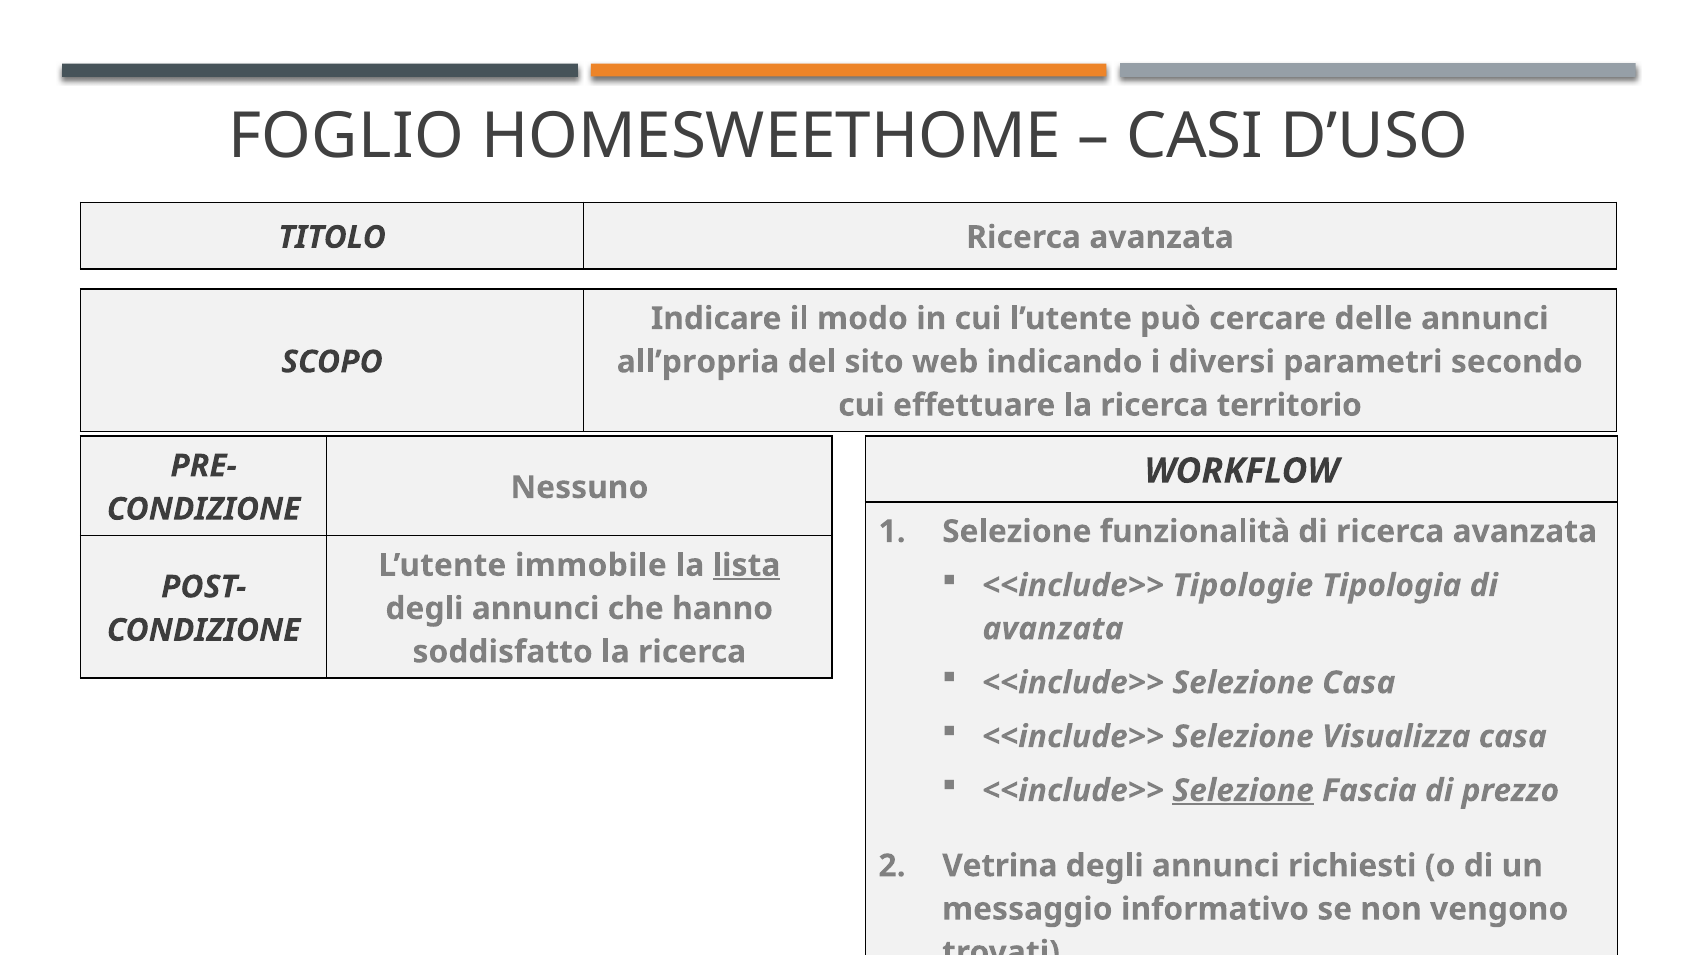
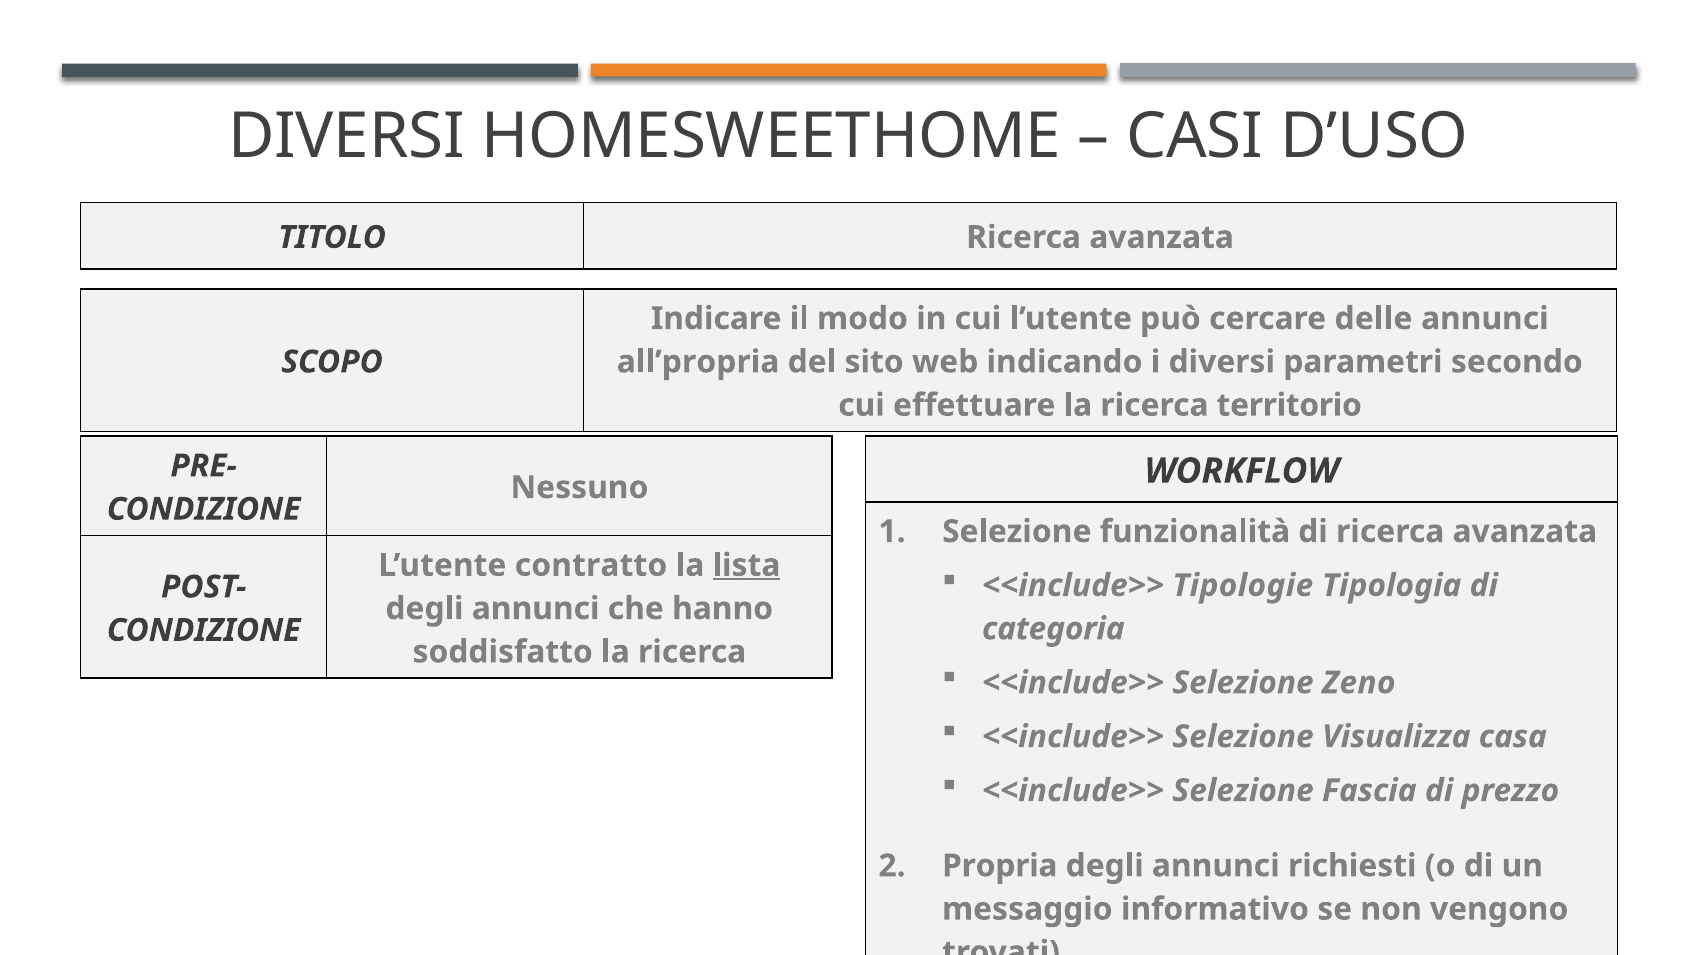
FOGLIO at (346, 136): FOGLIO -> DIVERSI
immobile: immobile -> contratto
avanzata at (1053, 629): avanzata -> categoria
Selezione Casa: Casa -> Zeno
Selezione at (1243, 791) underline: present -> none
Vetrina: Vetrina -> Propria
